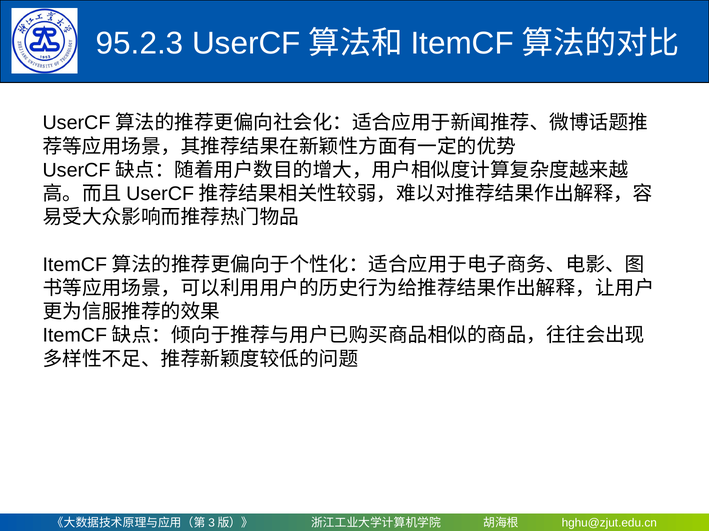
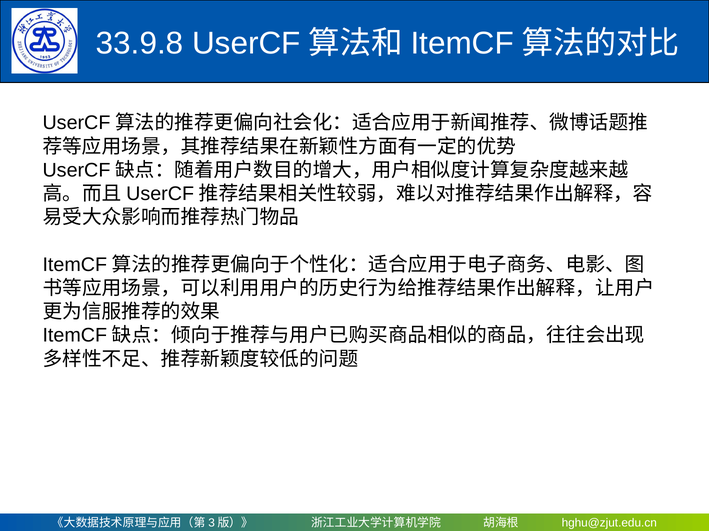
95.2.3: 95.2.3 -> 33.9.8
